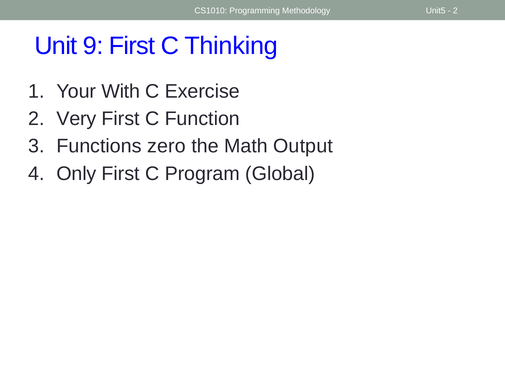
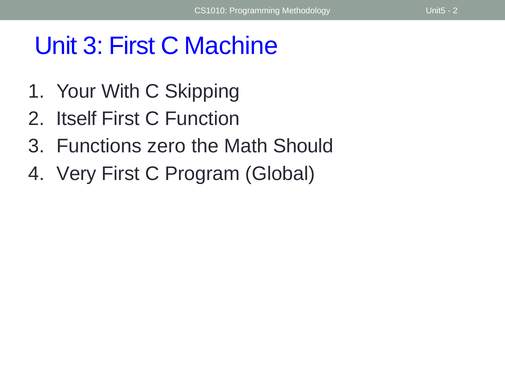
Unit 9: 9 -> 3
Thinking: Thinking -> Machine
Exercise: Exercise -> Skipping
Very: Very -> Itself
Output: Output -> Should
Only: Only -> Very
